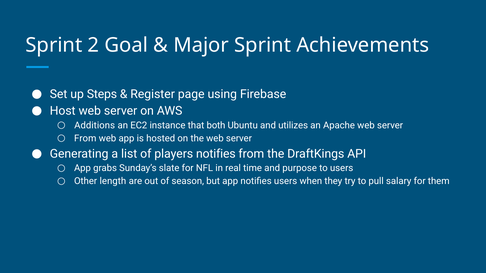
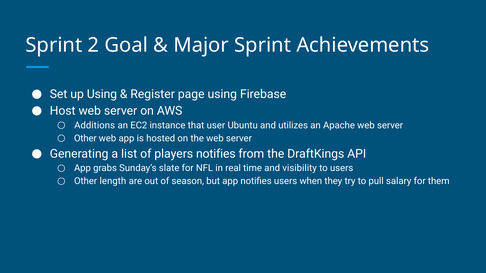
up Steps: Steps -> Using
both: both -> user
From at (85, 139): From -> Other
purpose: purpose -> visibility
